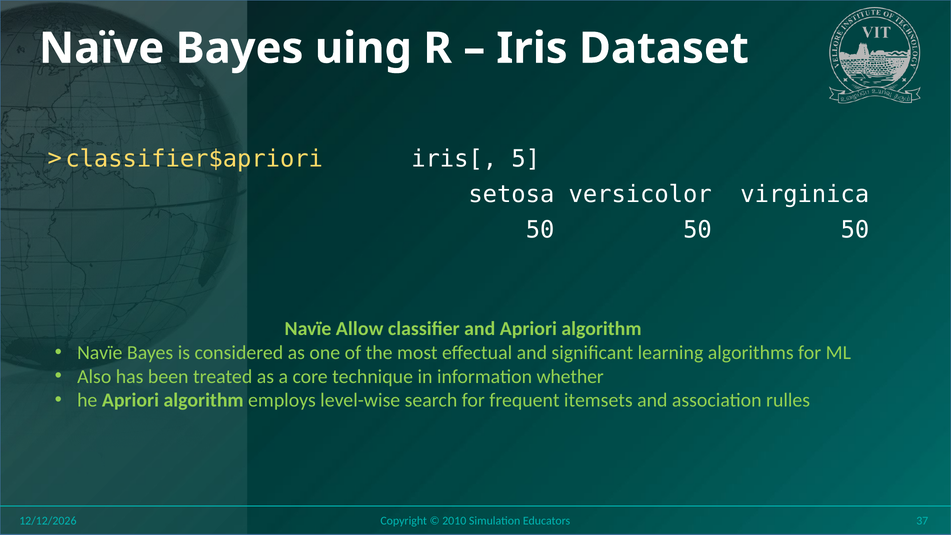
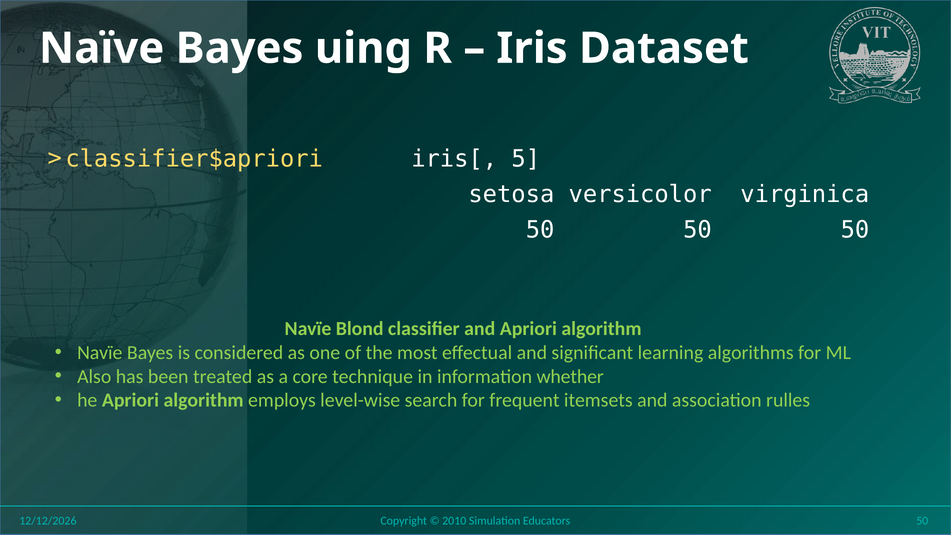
Allow: Allow -> Blond
Educators 37: 37 -> 50
